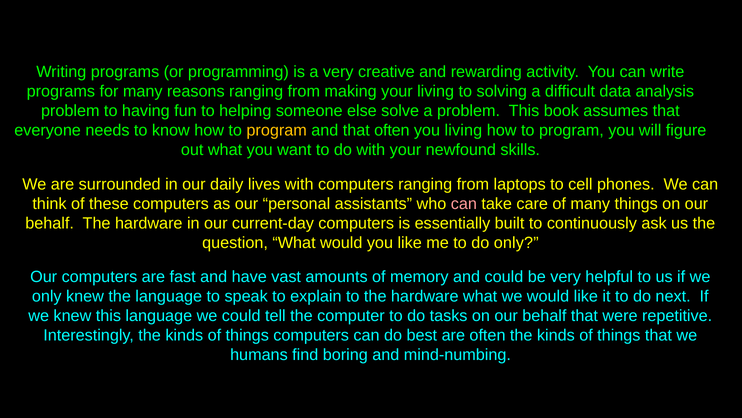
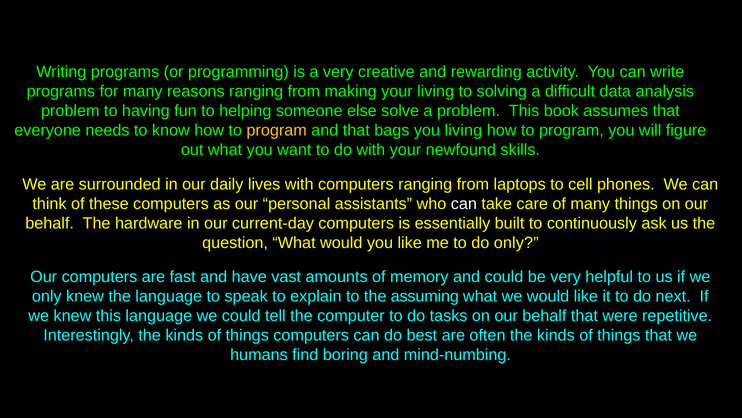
that often: often -> bags
can at (464, 204) colour: pink -> white
to the hardware: hardware -> assuming
